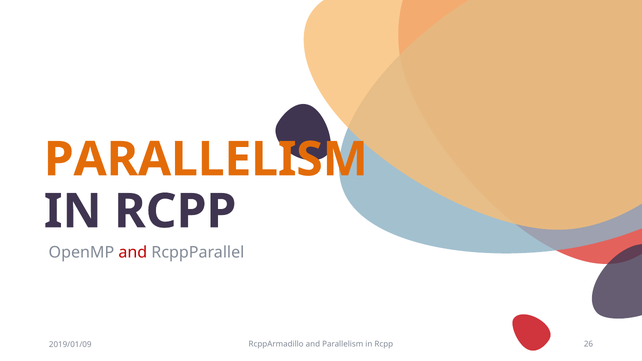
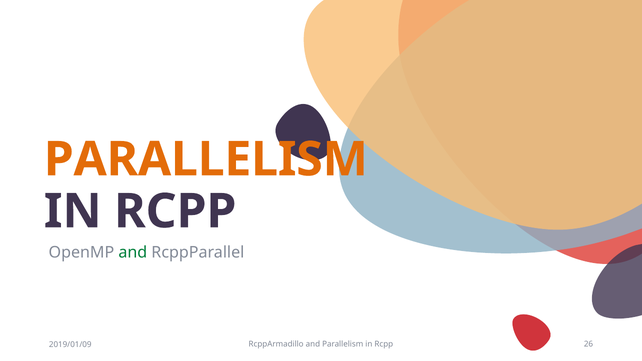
and at (133, 253) colour: red -> green
